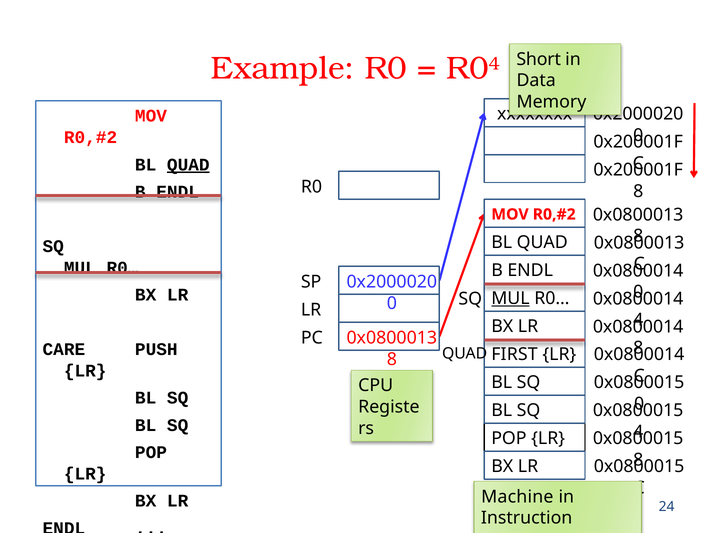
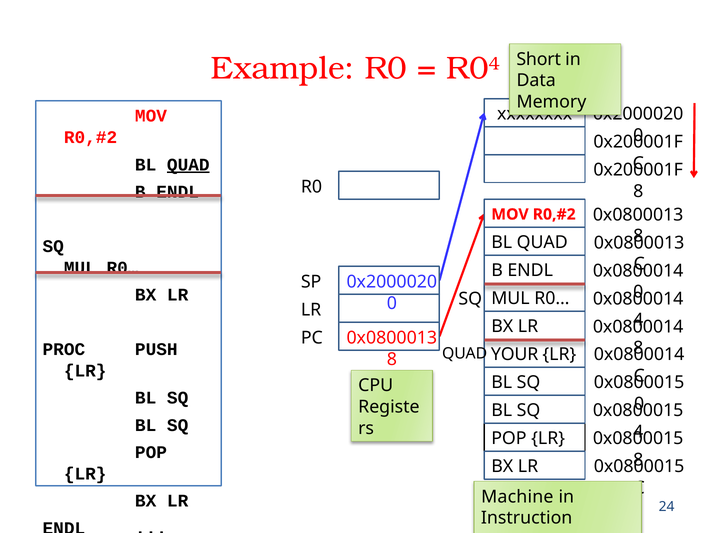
MUL at (510, 299) underline: present -> none
CARE: CARE -> PROC
FIRST: FIRST -> YOUR
